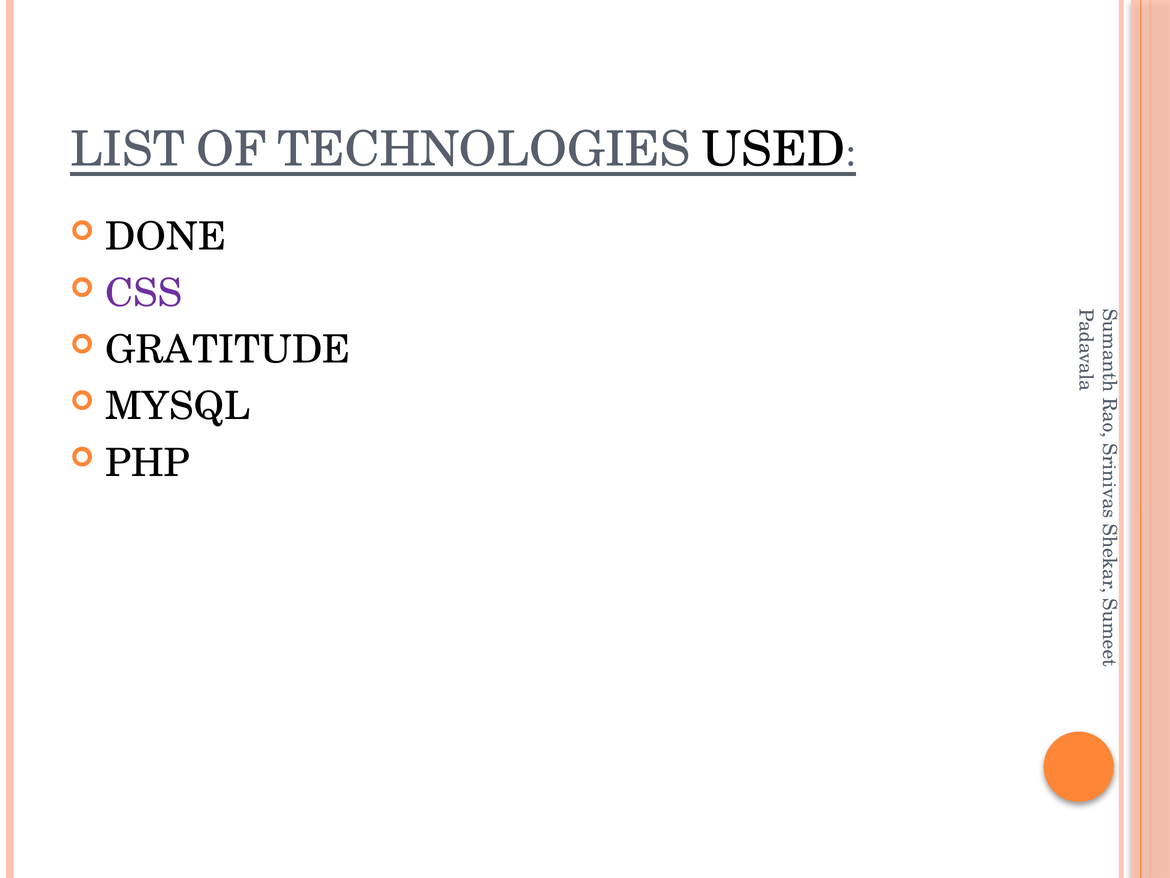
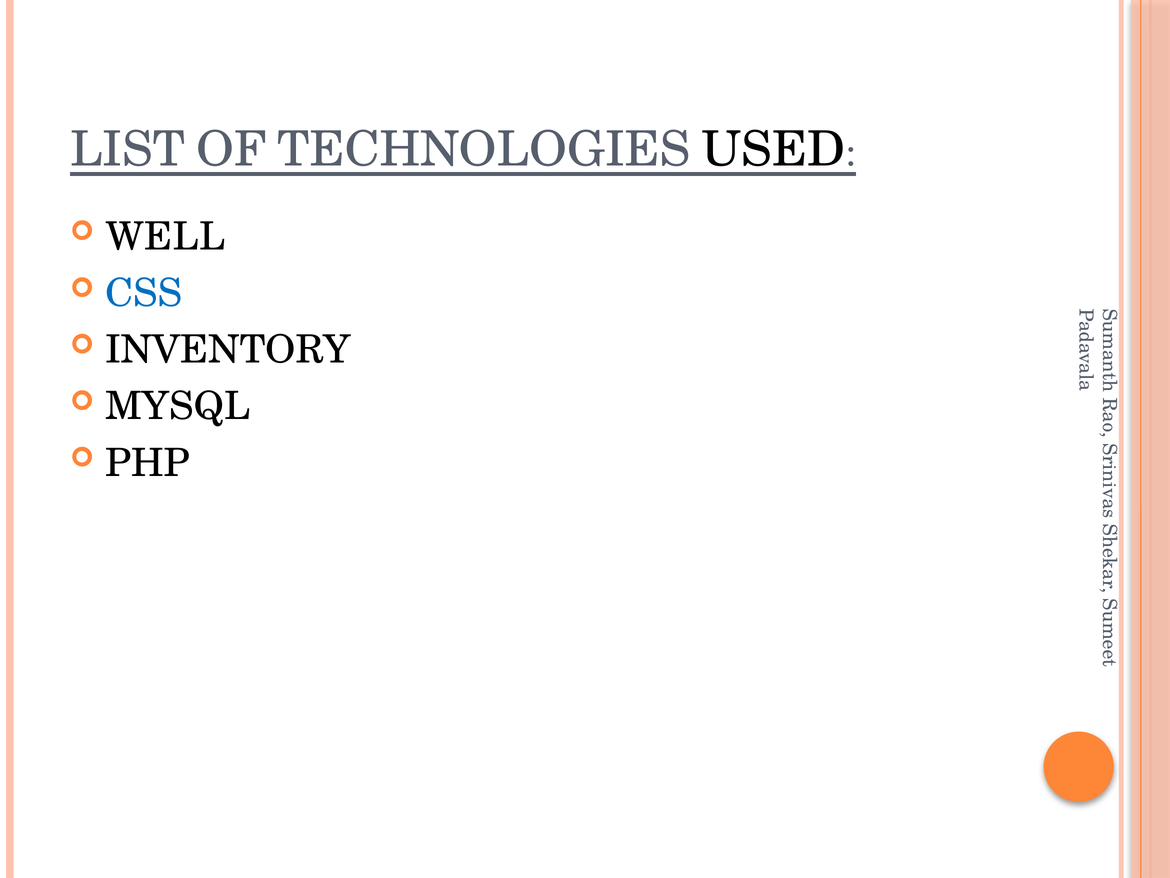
DONE: DONE -> WELL
CSS colour: purple -> blue
GRATITUDE: GRATITUDE -> INVENTORY
